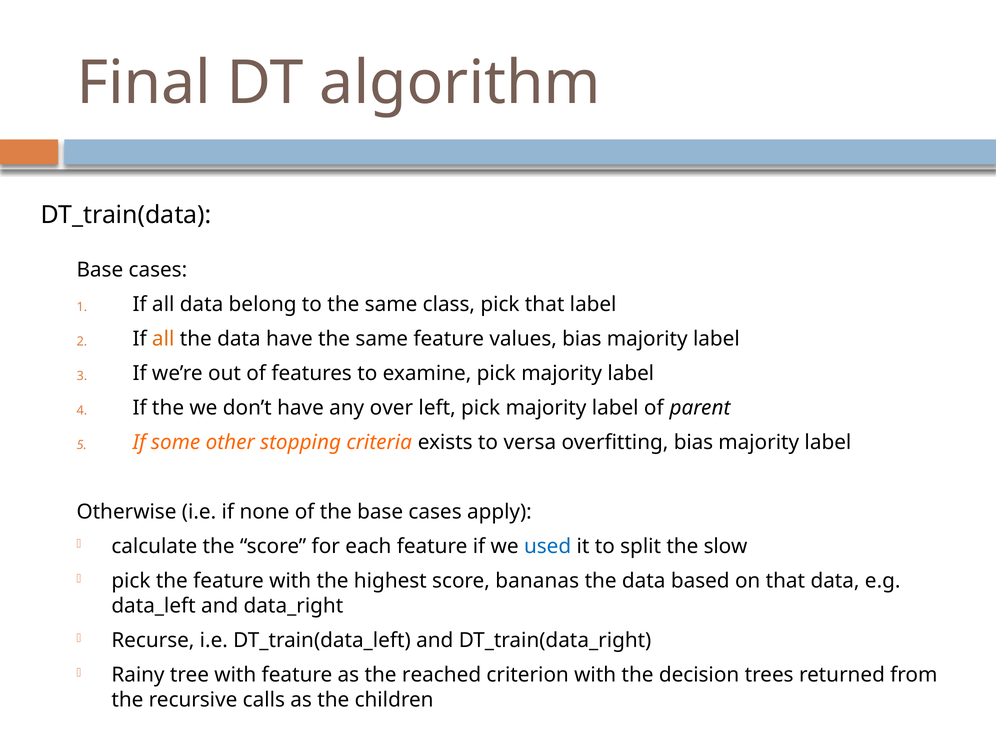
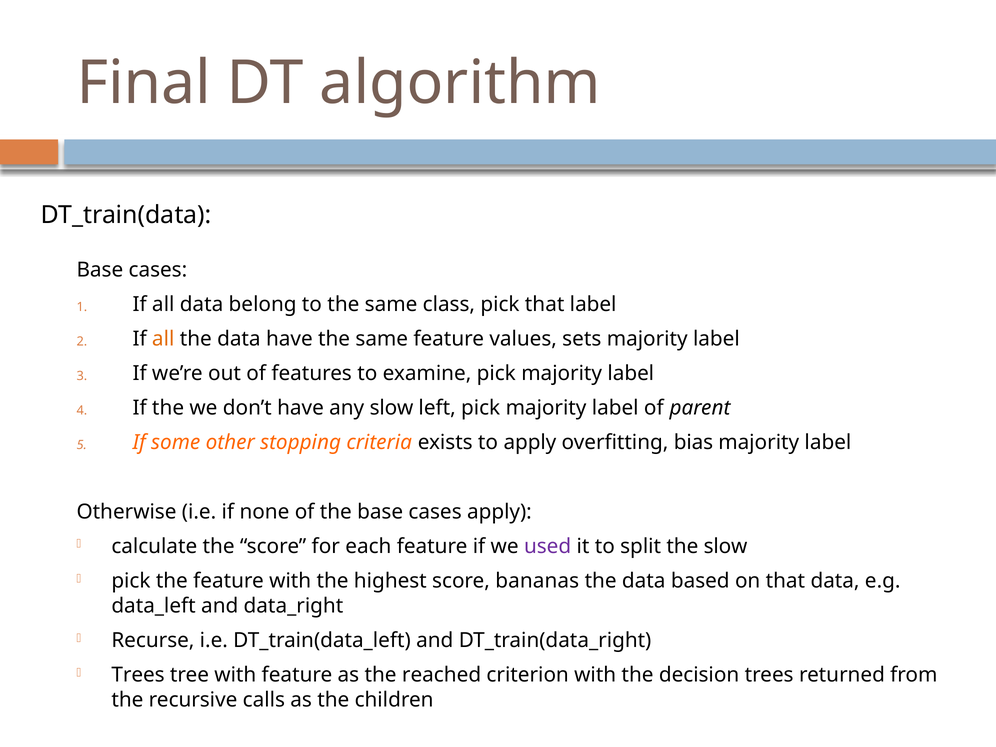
values bias: bias -> sets
any over: over -> slow
to versa: versa -> apply
used colour: blue -> purple
Rainy at (138, 675): Rainy -> Trees
